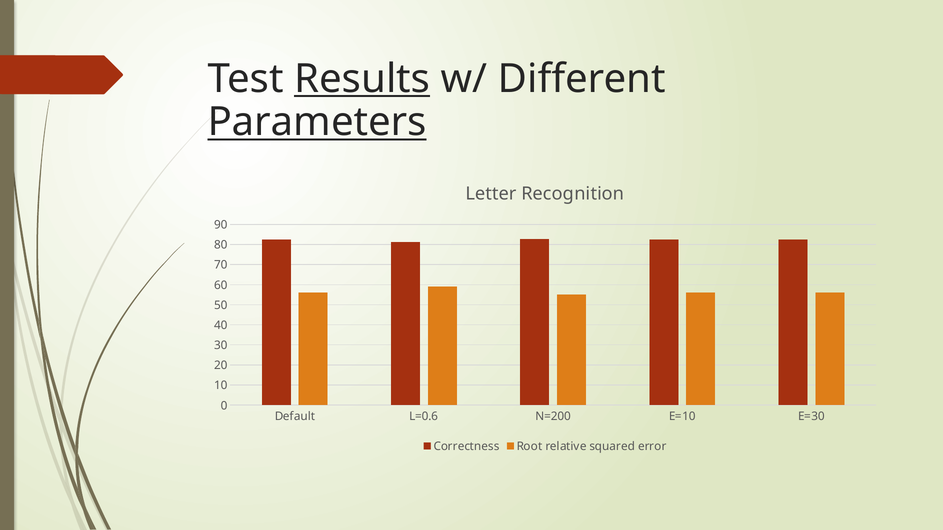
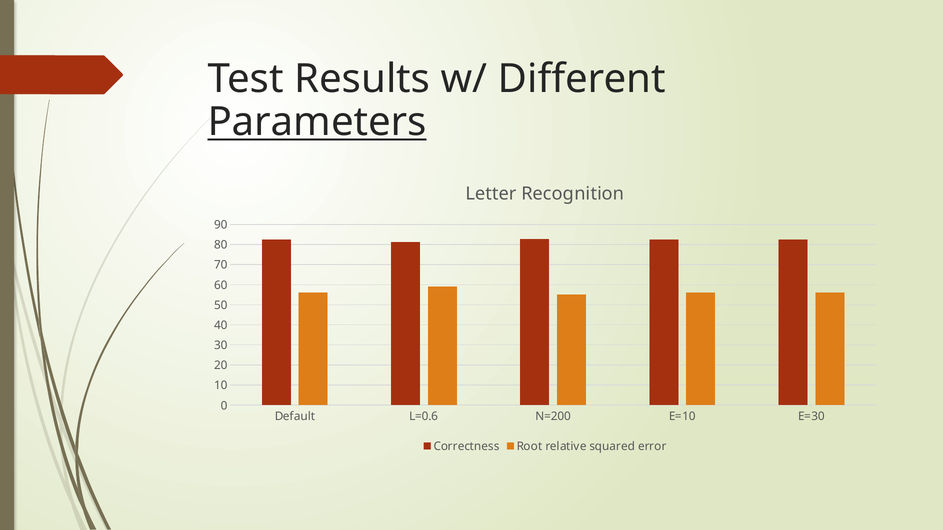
Results underline: present -> none
